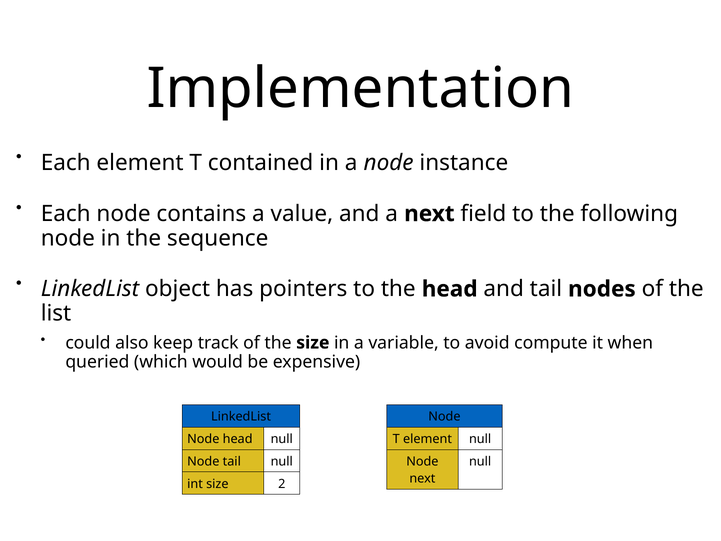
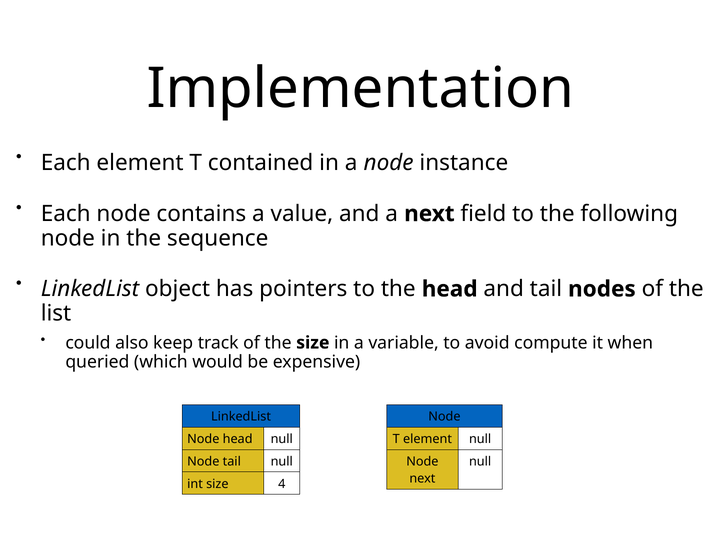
2: 2 -> 4
